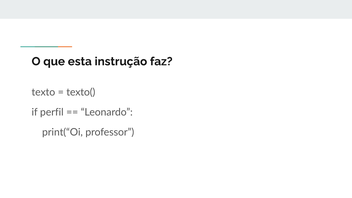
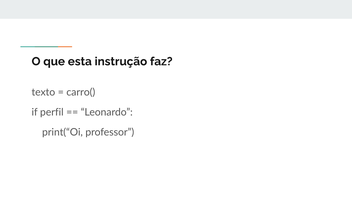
texto(: texto( -> carro(
